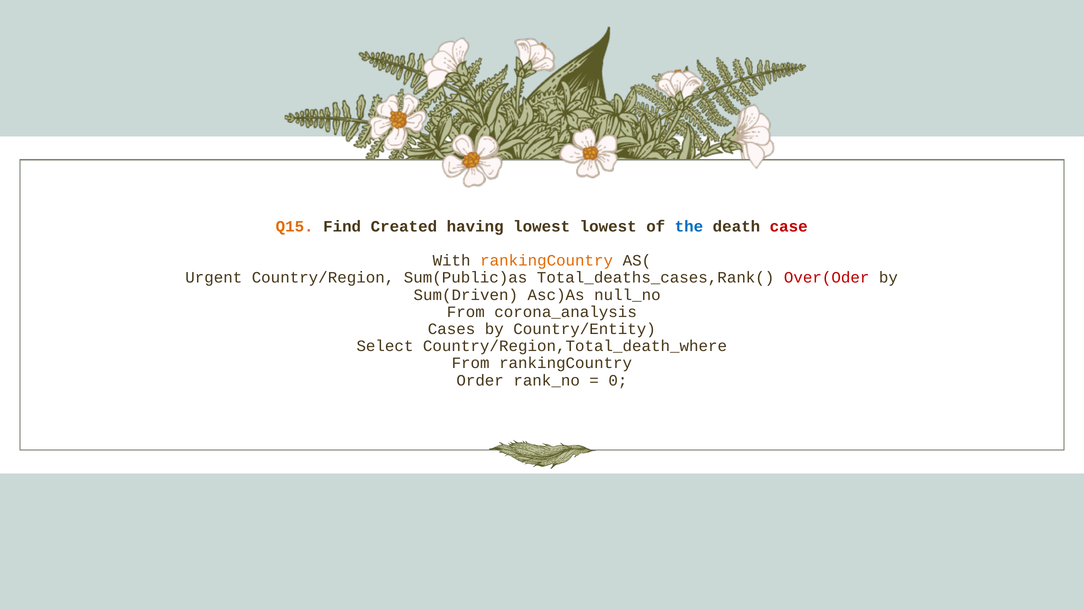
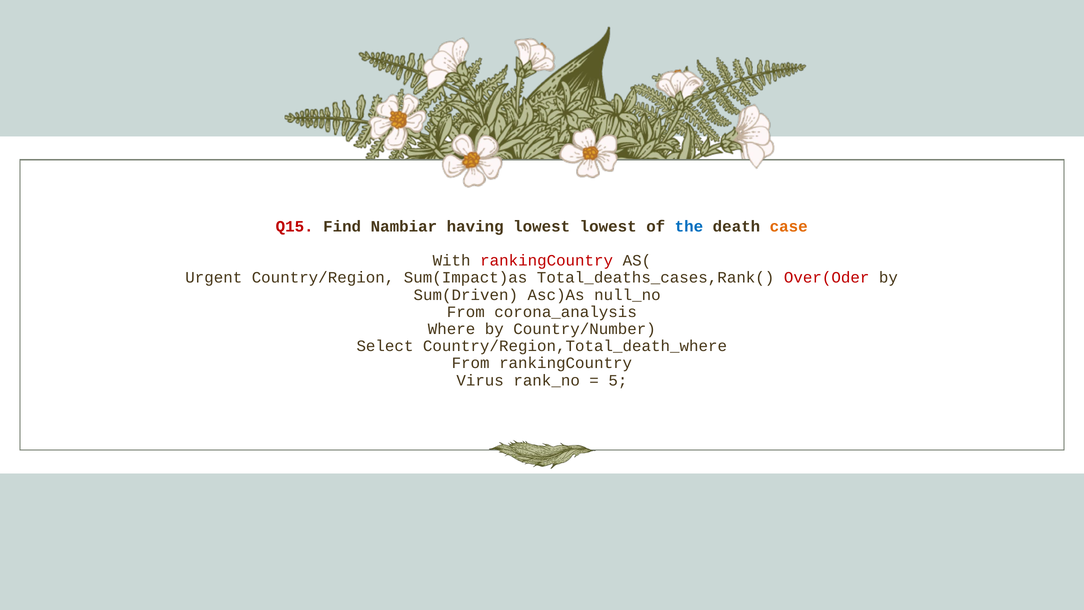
Q15 colour: orange -> red
Created: Created -> Nambiar
case colour: red -> orange
rankingCountry at (547, 261) colour: orange -> red
Sum(Public)as: Sum(Public)as -> Sum(Impact)as
Cases: Cases -> Where
Country/Entity: Country/Entity -> Country/Number
Order: Order -> Virus
0: 0 -> 5
